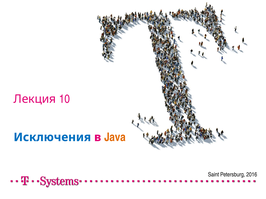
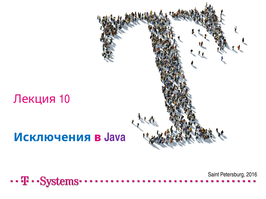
Java colour: orange -> purple
